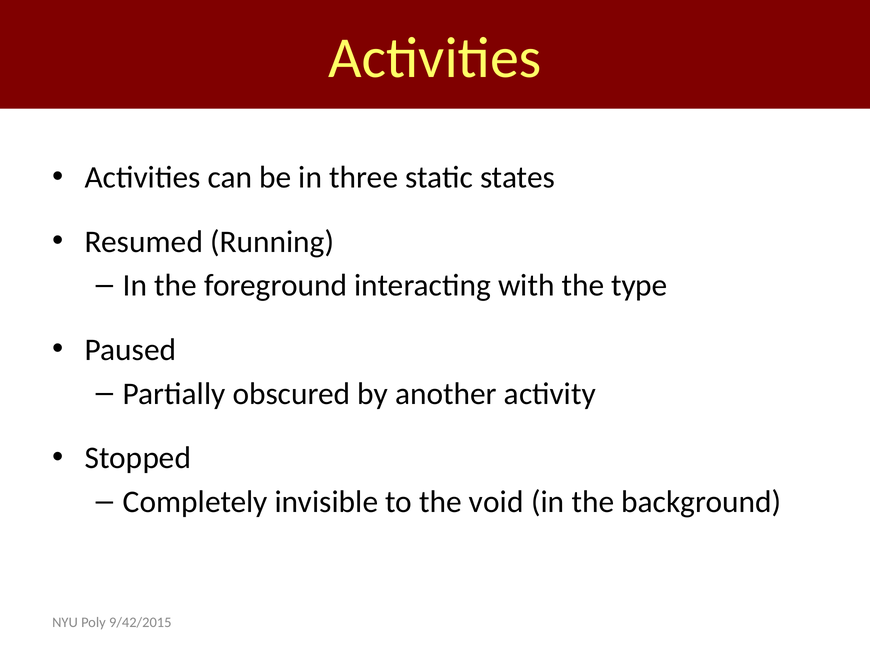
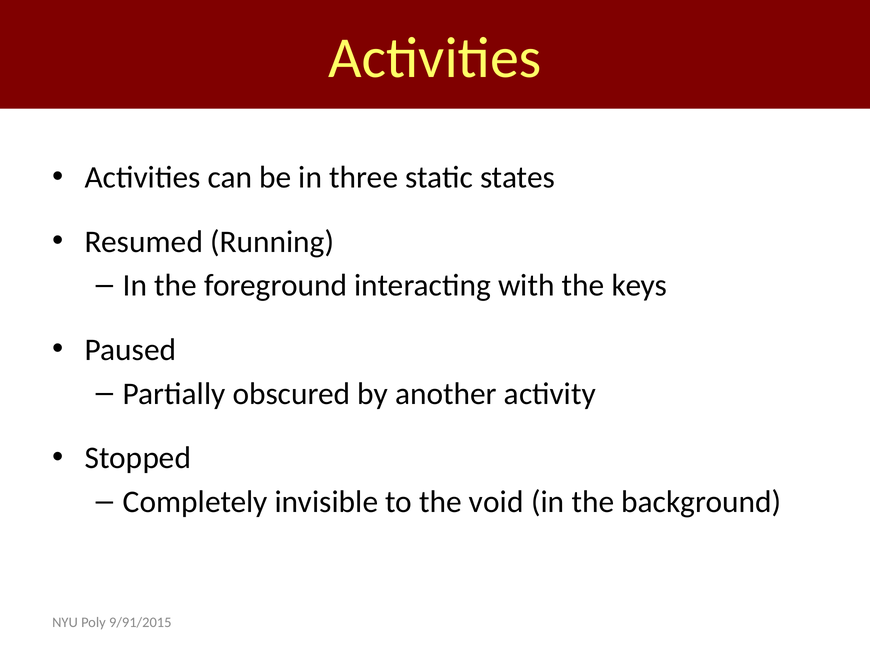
type: type -> keys
9/42/2015: 9/42/2015 -> 9/91/2015
